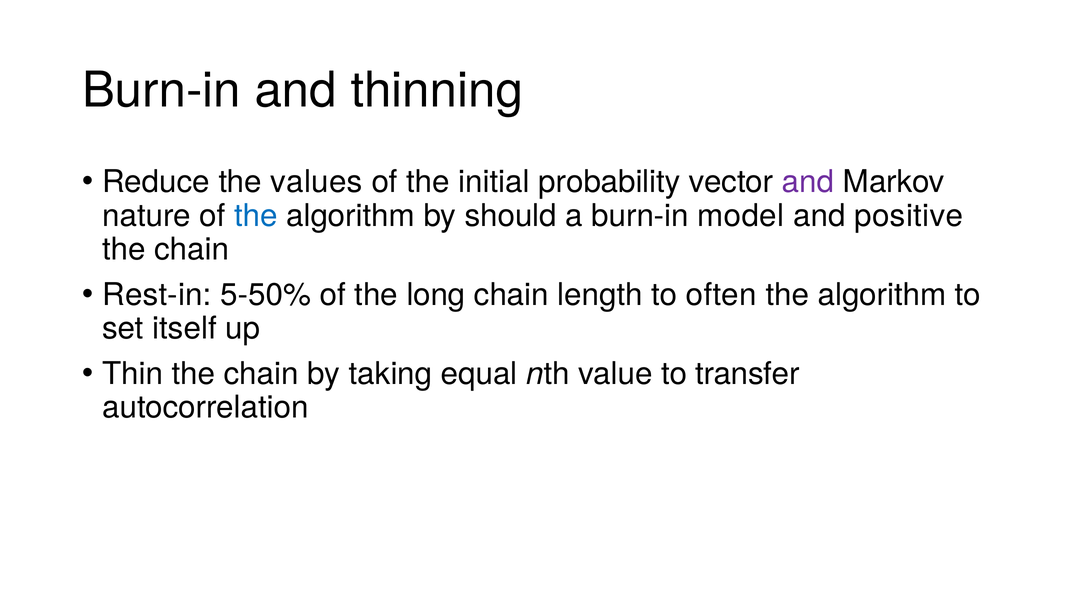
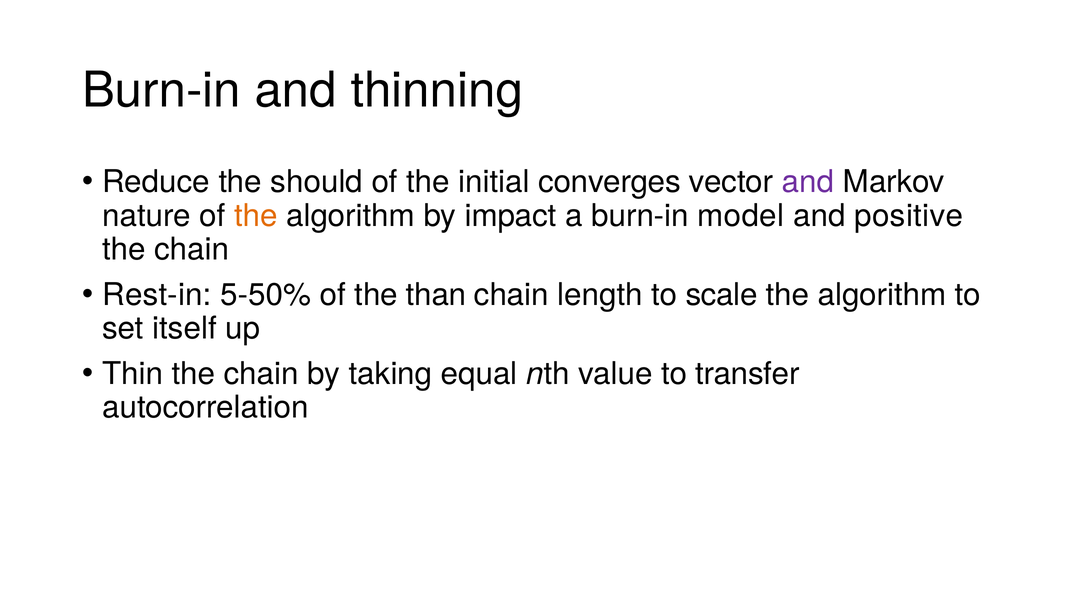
values: values -> should
probability: probability -> converges
the at (256, 216) colour: blue -> orange
should: should -> impact
long: long -> than
often: often -> scale
